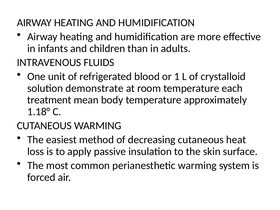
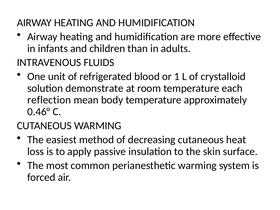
treatment: treatment -> reflection
1.18°: 1.18° -> 0.46°
